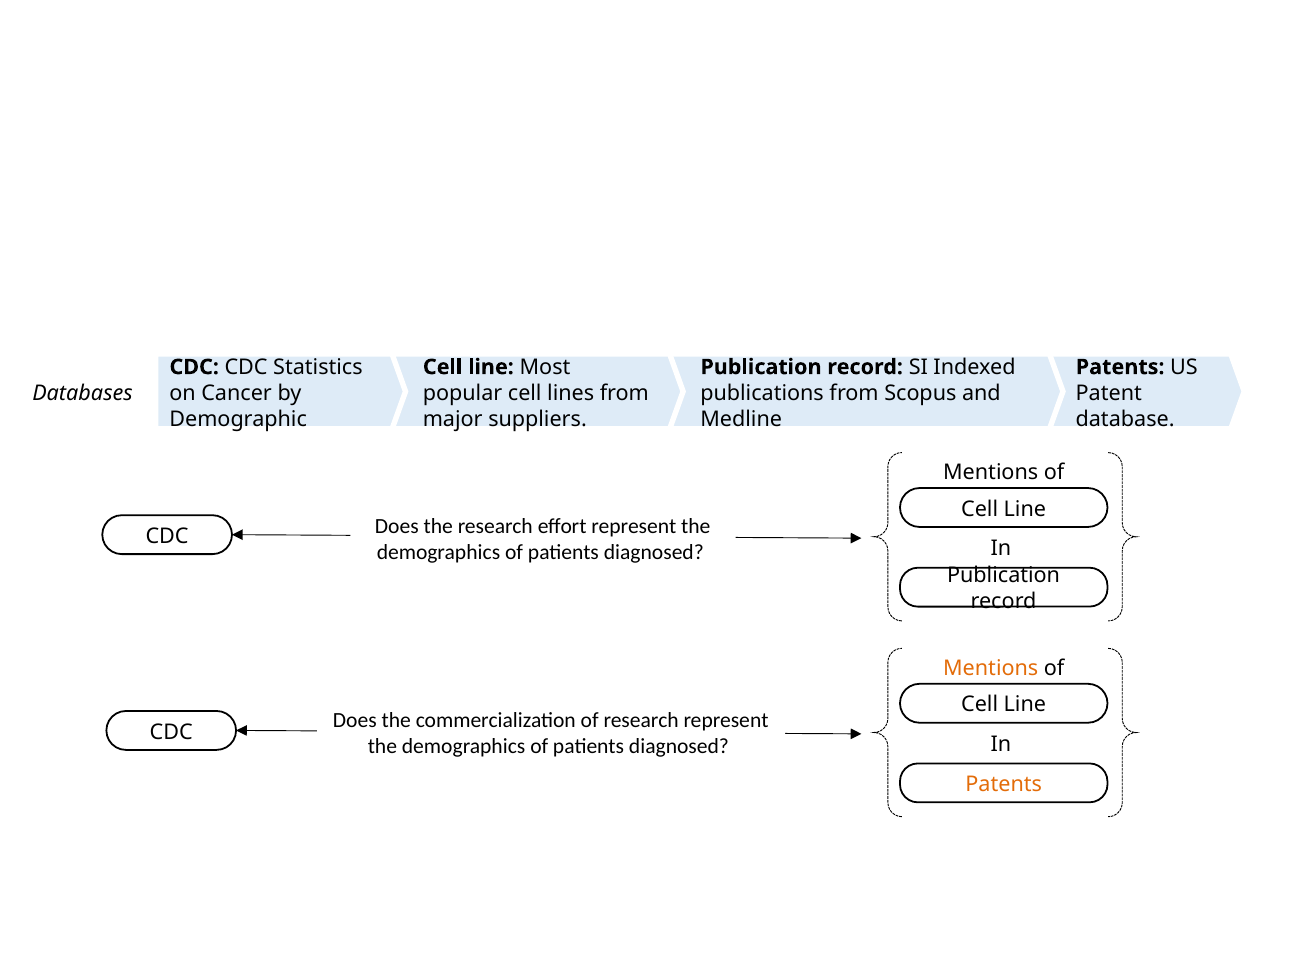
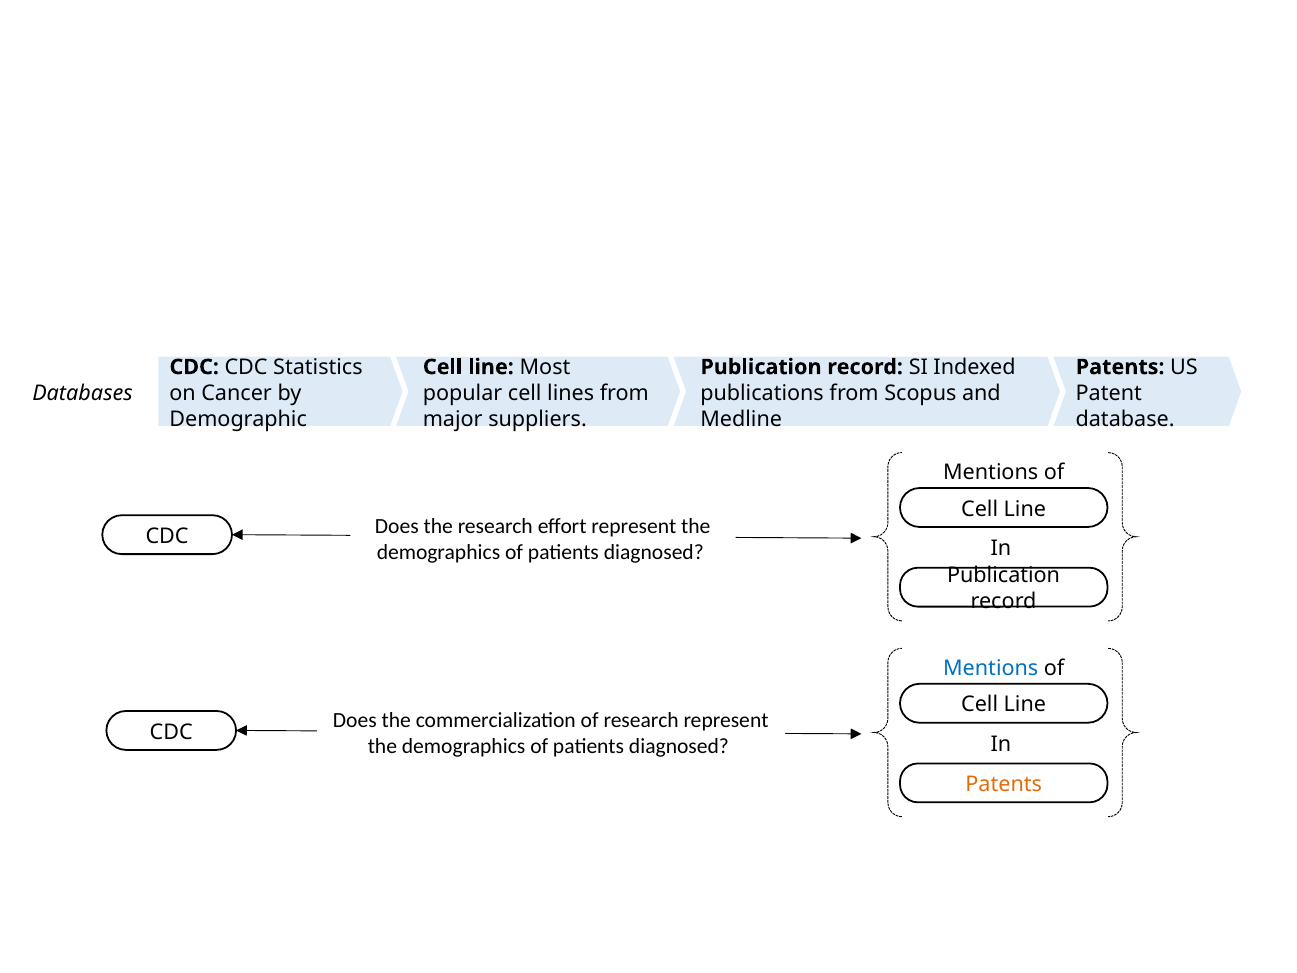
Mentions at (991, 668) colour: orange -> blue
